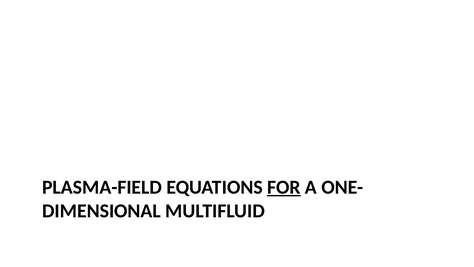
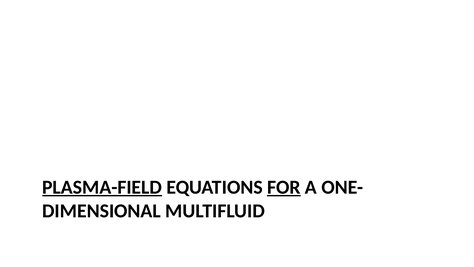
PLASMA-FIELD underline: none -> present
